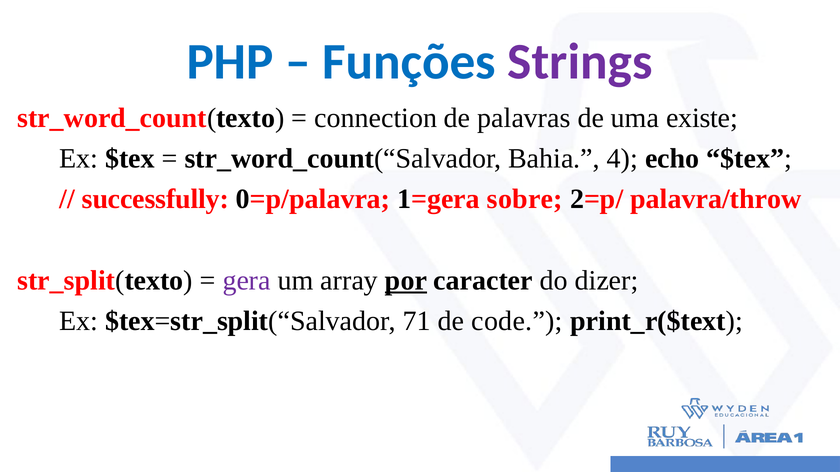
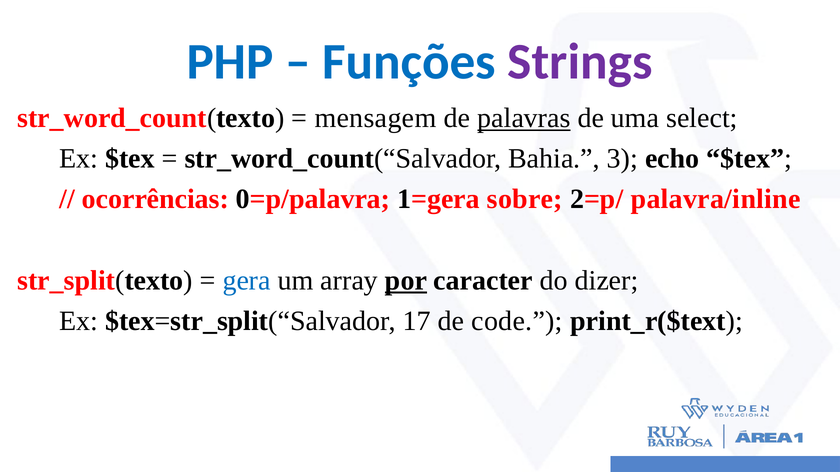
connection: connection -> mensagem
palavras underline: none -> present
existe: existe -> select
4: 4 -> 3
successfully: successfully -> ocorrências
palavra/throw: palavra/throw -> palavra/inline
gera colour: purple -> blue
71: 71 -> 17
